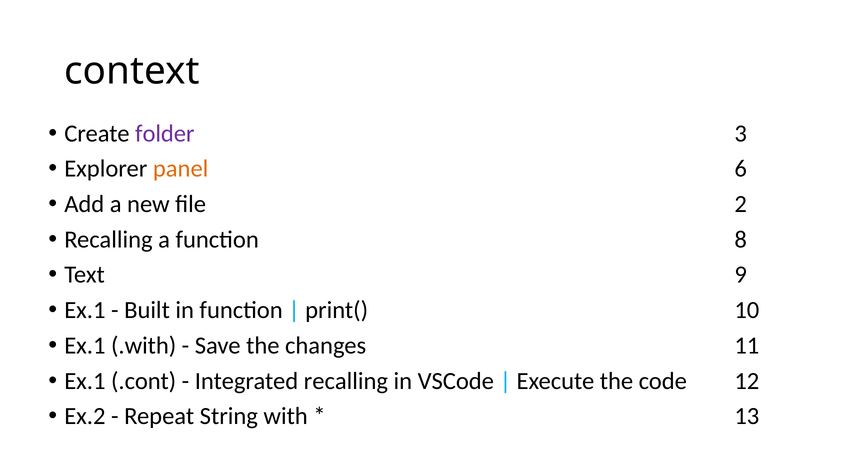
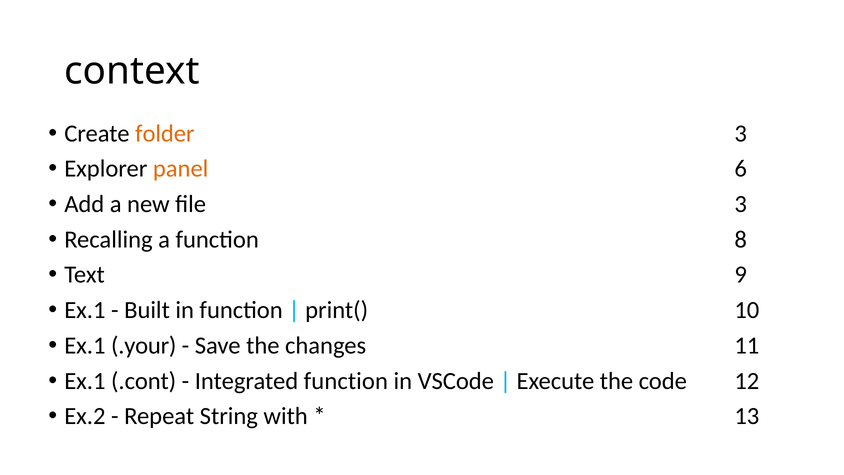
folder colour: purple -> orange
file 2: 2 -> 3
.with: .with -> .your
Integrated recalling: recalling -> function
